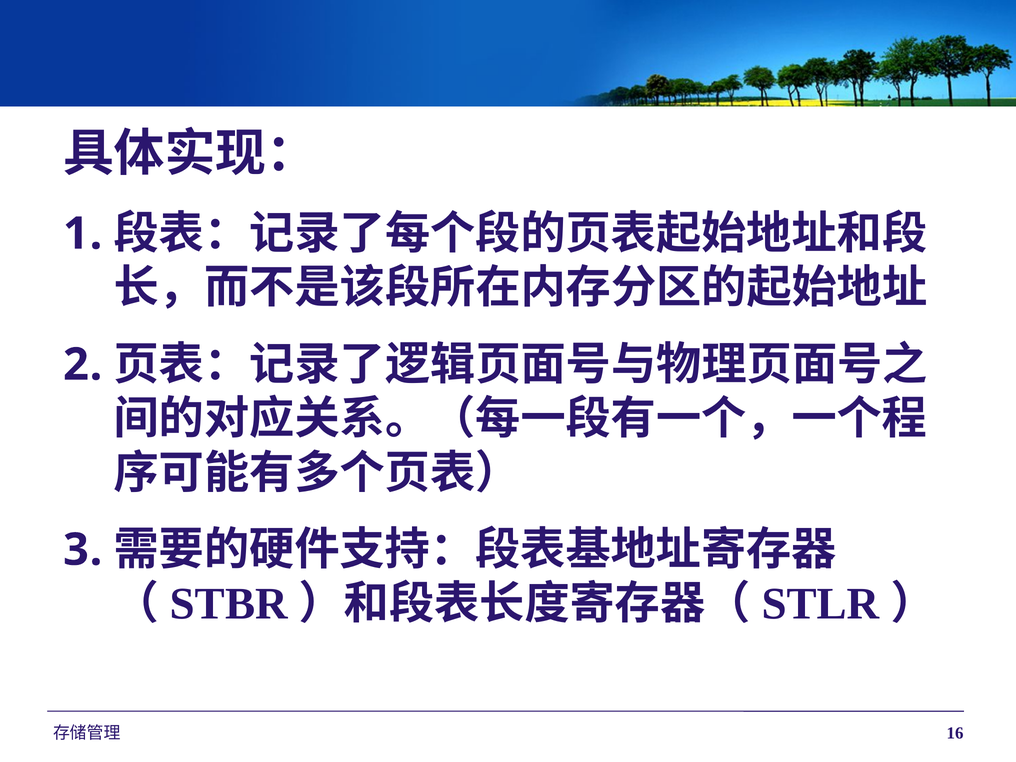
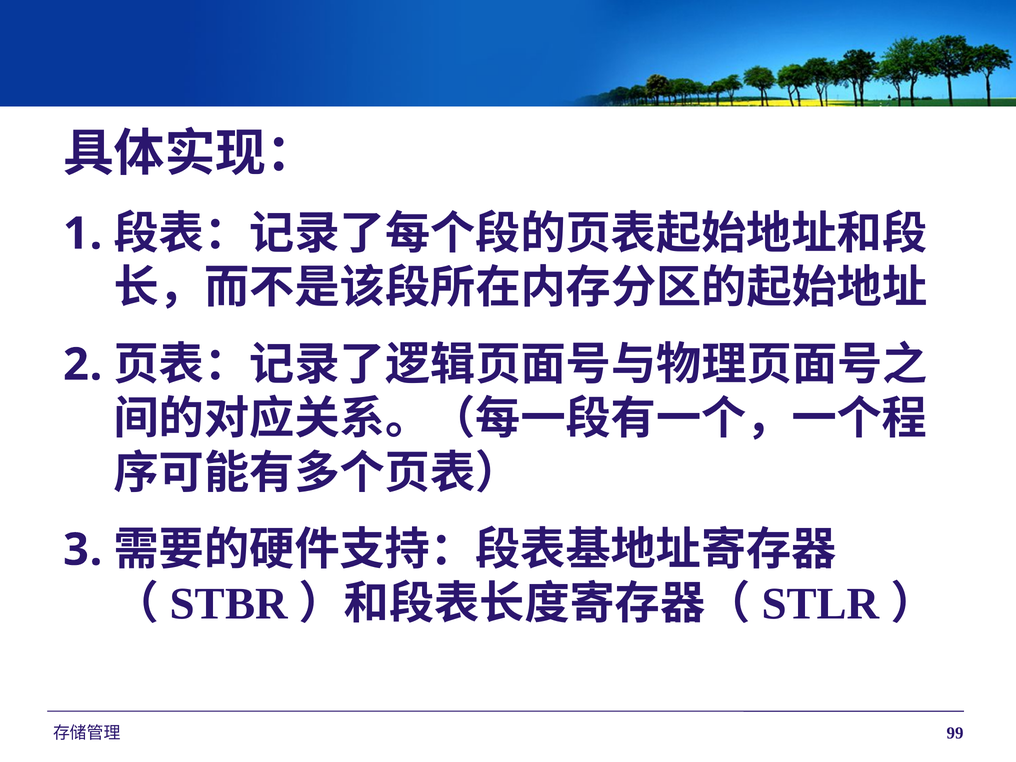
16: 16 -> 99
